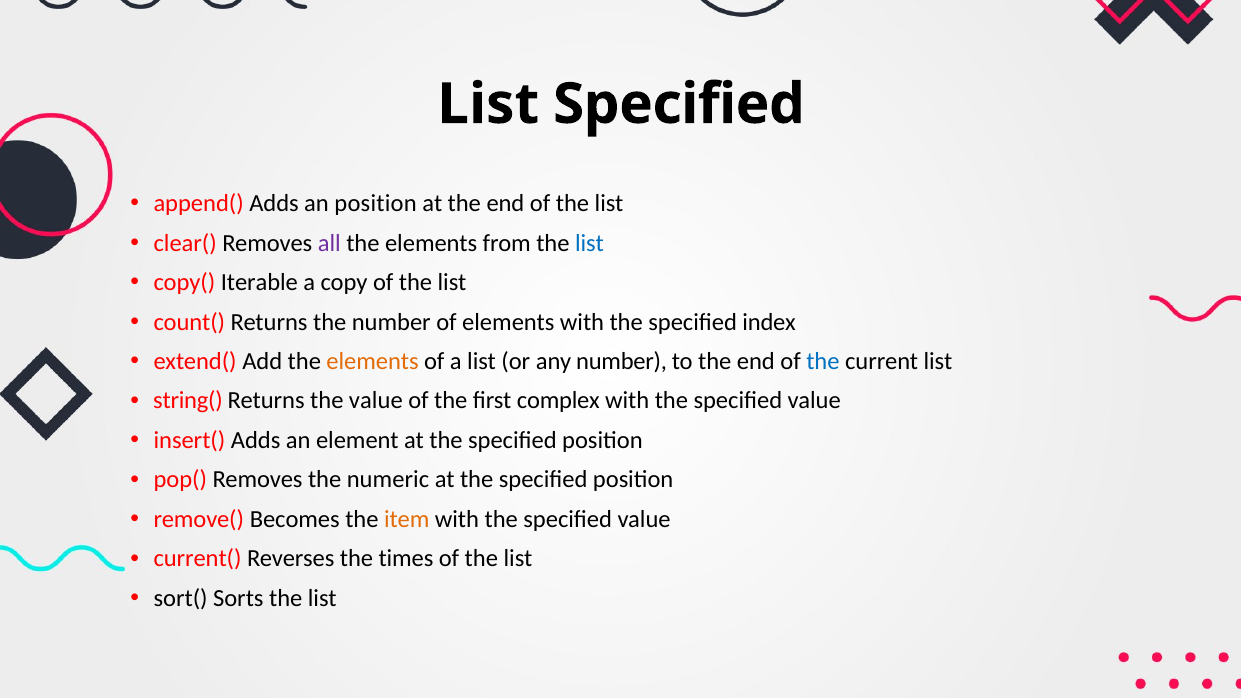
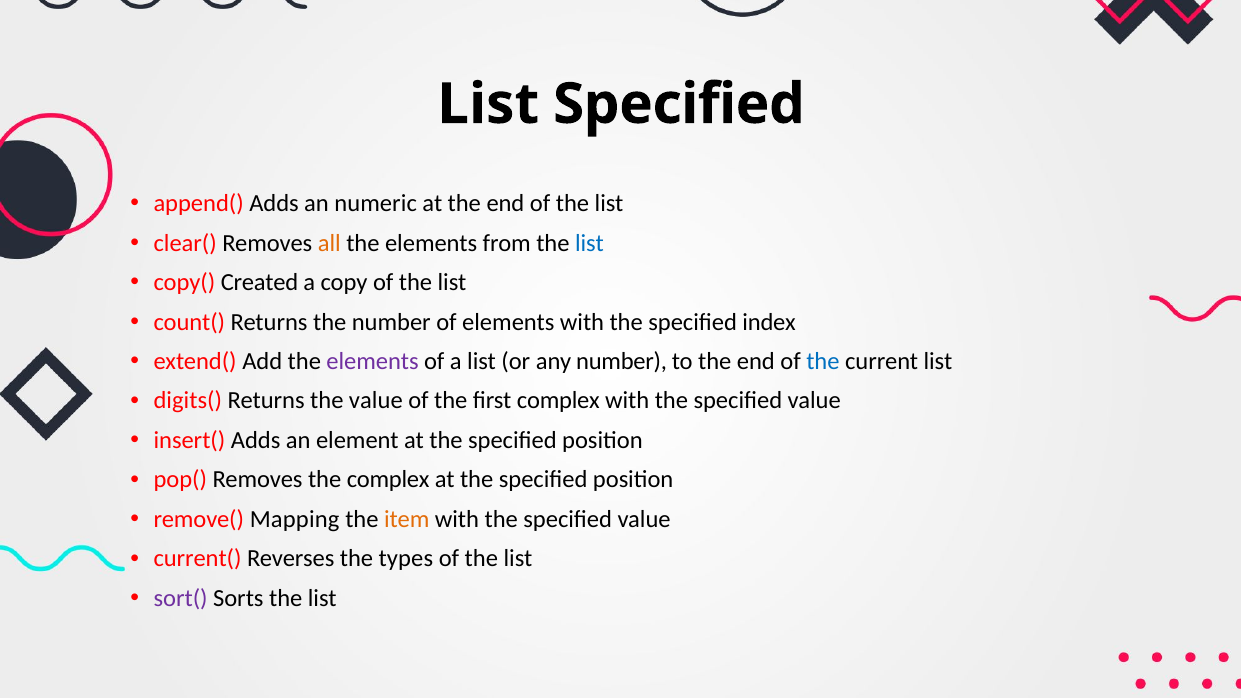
an position: position -> numeric
all colour: purple -> orange
Iterable: Iterable -> Created
elements at (373, 361) colour: orange -> purple
string(: string( -> digits(
the numeric: numeric -> complex
Becomes: Becomes -> Mapping
times: times -> types
sort( colour: black -> purple
